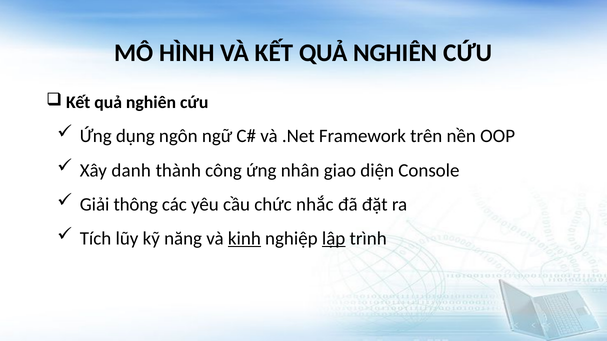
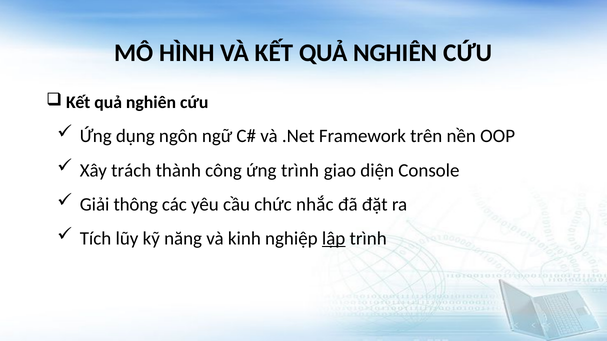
danh: danh -> trách
ứng nhân: nhân -> trình
kinh underline: present -> none
